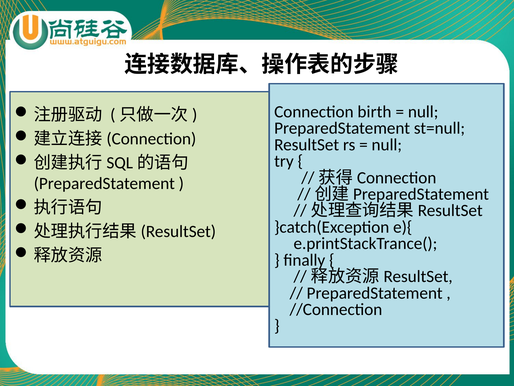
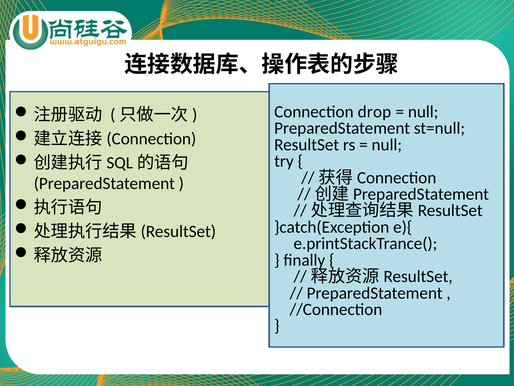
birth: birth -> drop
